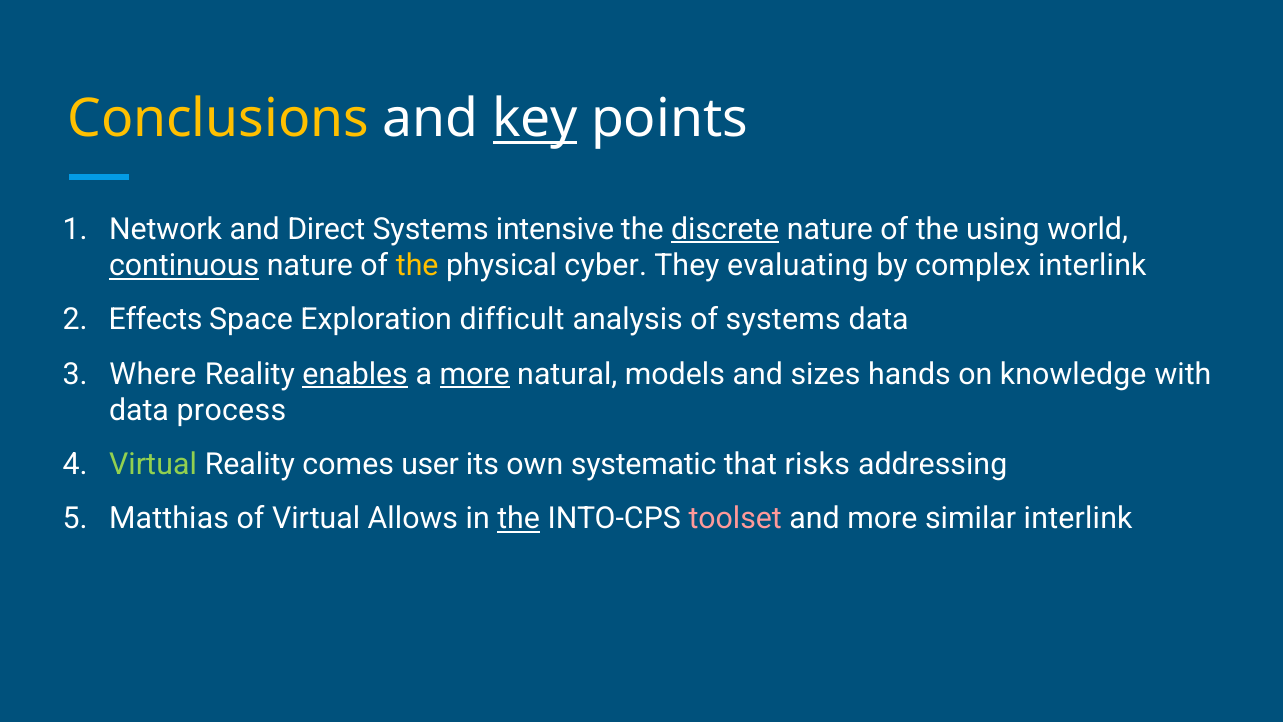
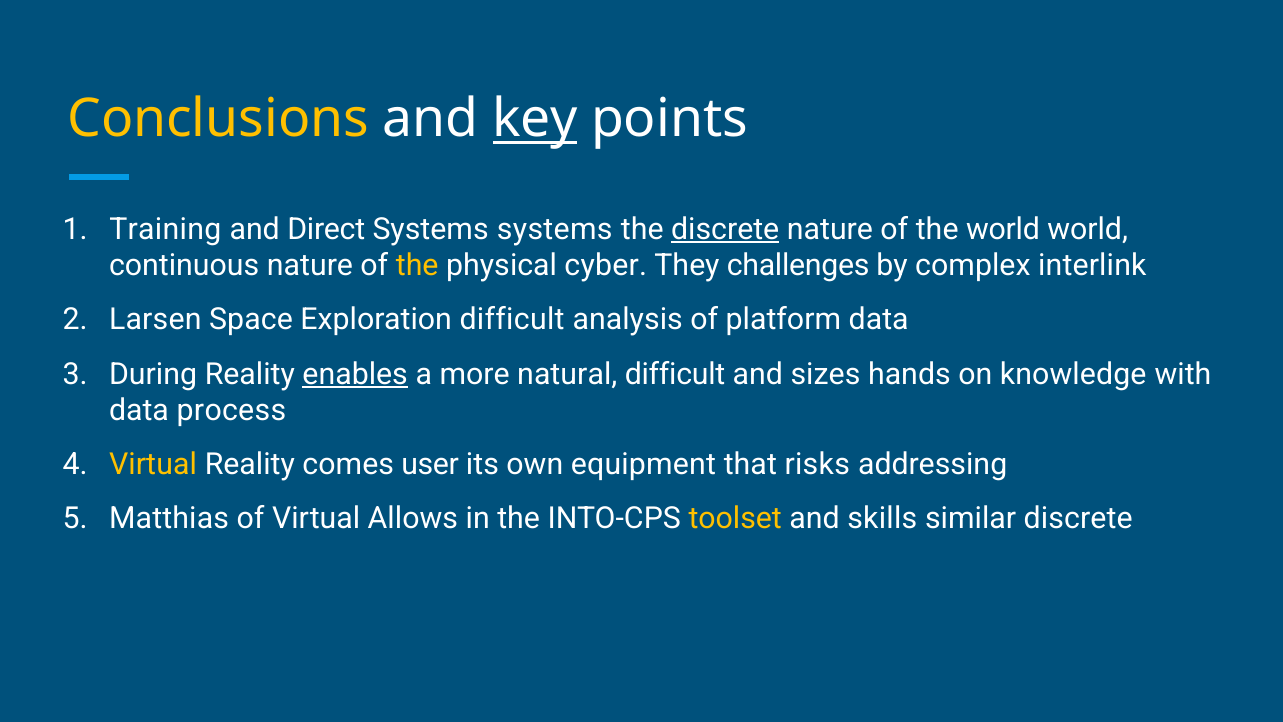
Network: Network -> Training
Systems intensive: intensive -> systems
the using: using -> world
continuous underline: present -> none
evaluating: evaluating -> challenges
Effects: Effects -> Larsen
of systems: systems -> platform
Where: Where -> During
more at (475, 374) underline: present -> none
natural models: models -> difficult
Virtual at (153, 464) colour: light green -> yellow
systematic: systematic -> equipment
the at (519, 519) underline: present -> none
toolset colour: pink -> yellow
and more: more -> skills
similar interlink: interlink -> discrete
